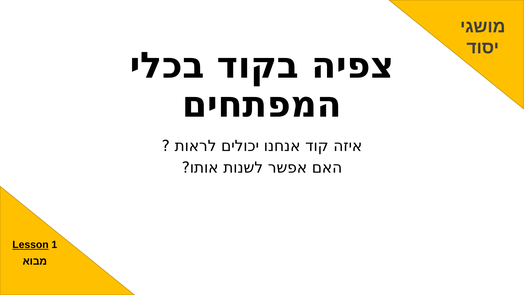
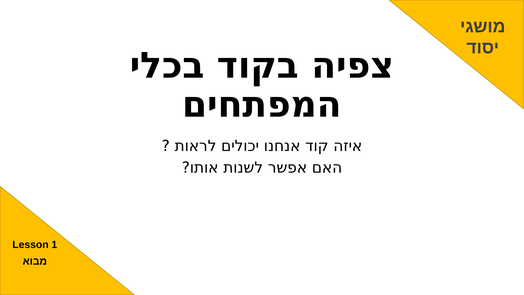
Lesson underline: present -> none
